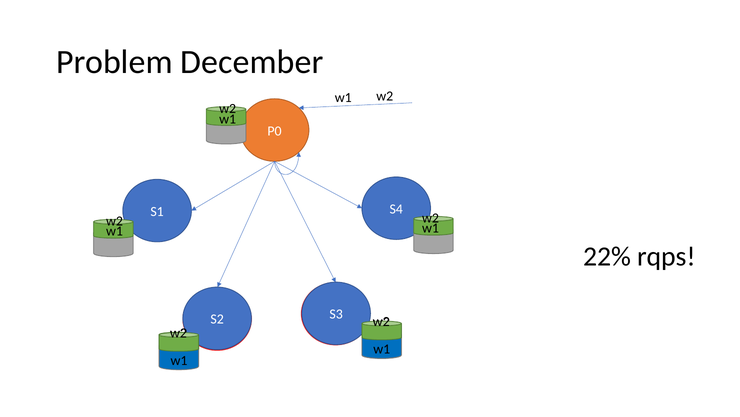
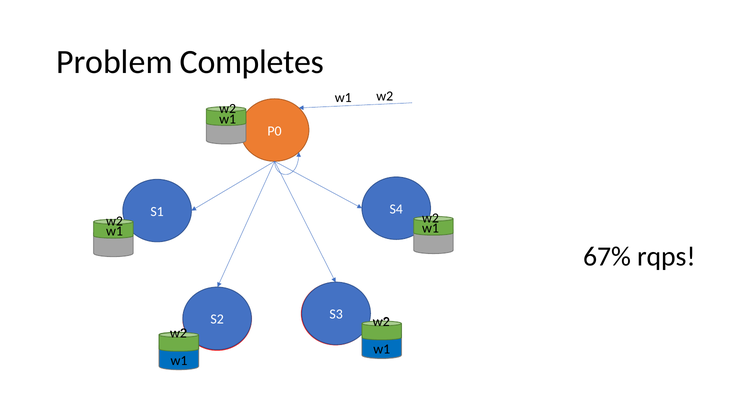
December: December -> Completes
22%: 22% -> 67%
